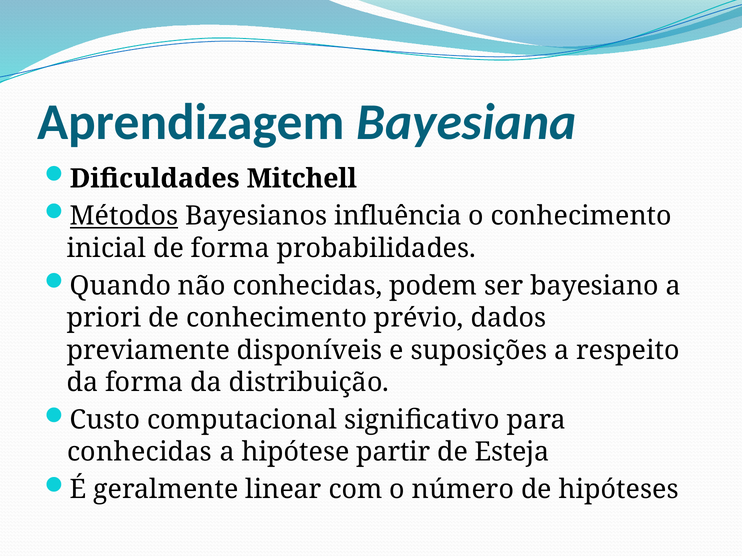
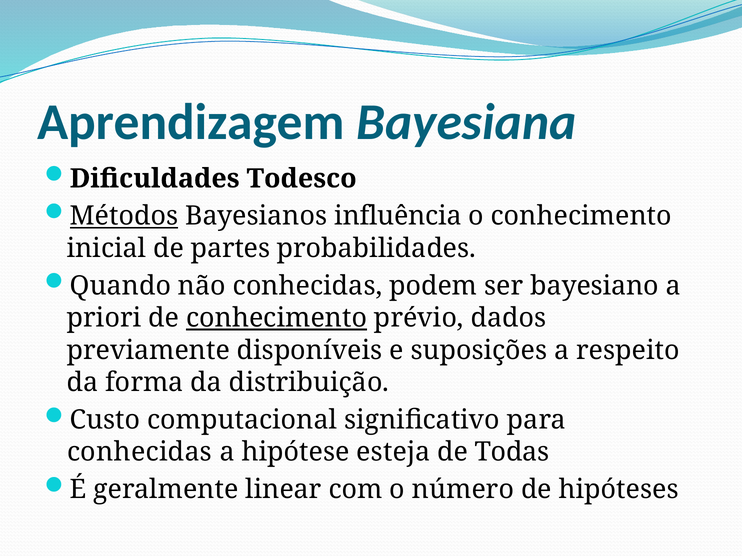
Mitchell: Mitchell -> Todesco
de forma: forma -> partes
conhecimento at (277, 318) underline: none -> present
partir: partir -> esteja
Esteja: Esteja -> Todas
